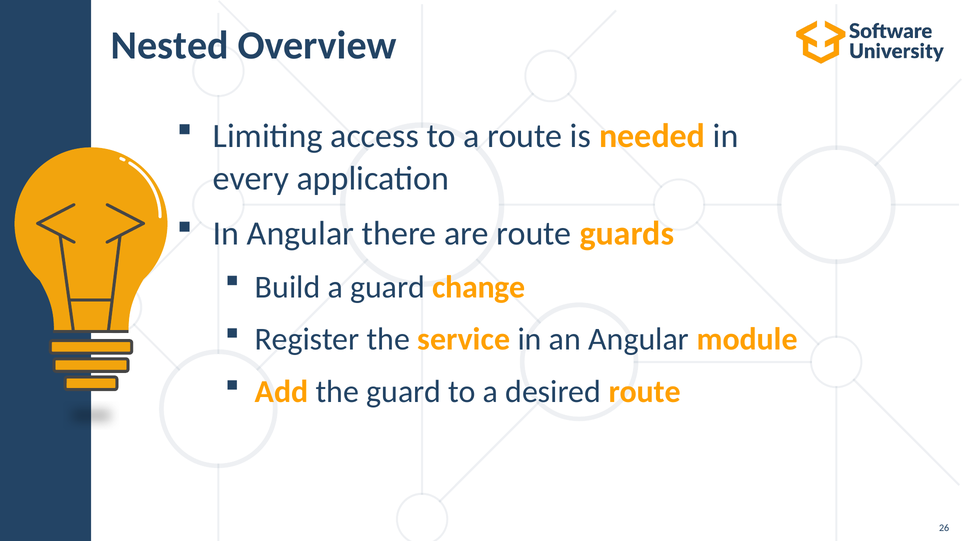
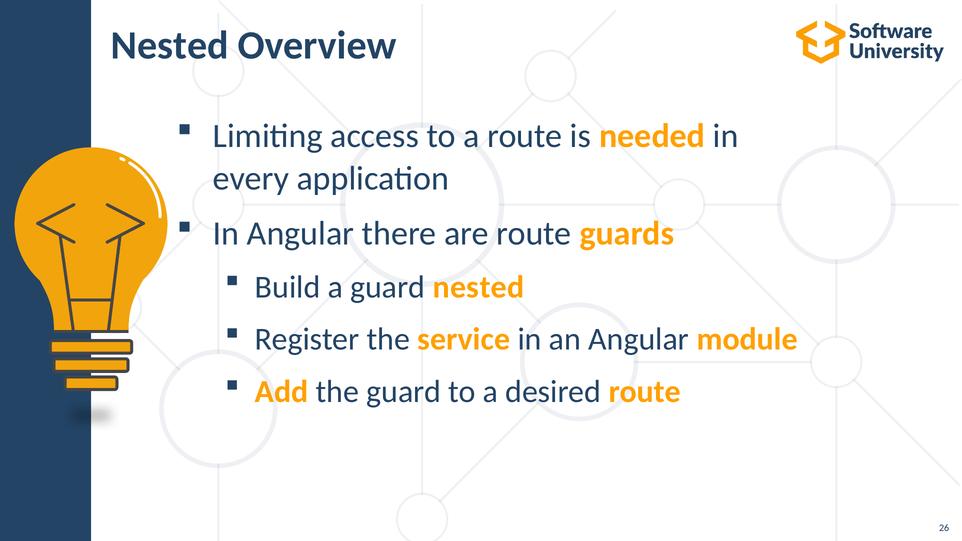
guard change: change -> nested
